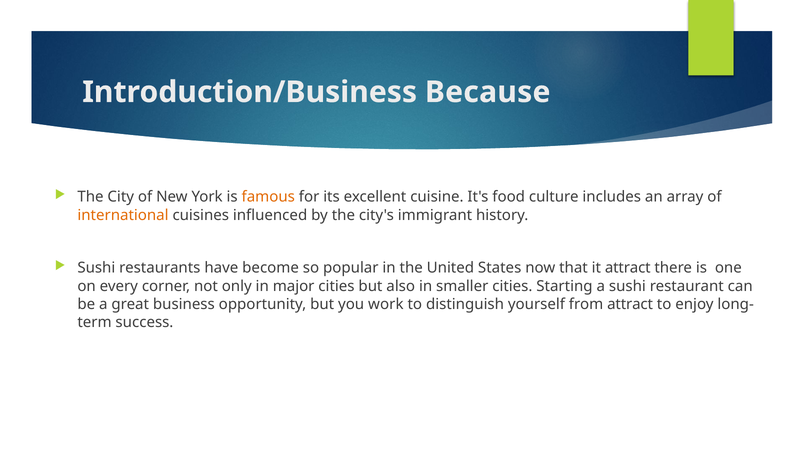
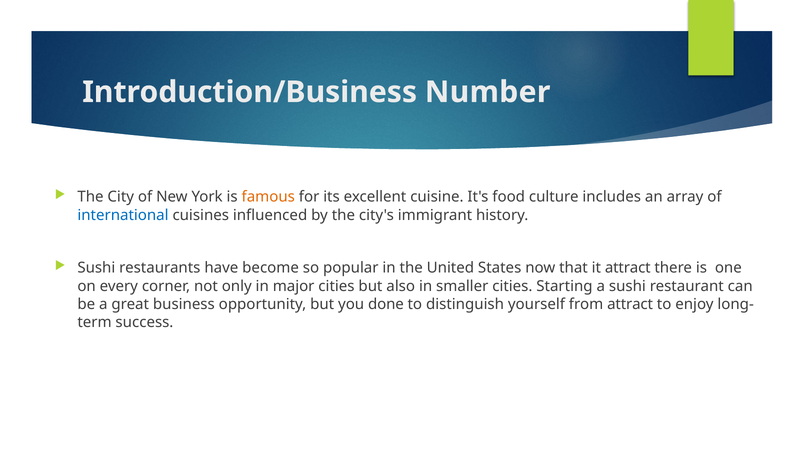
Because: Because -> Number
international colour: orange -> blue
work: work -> done
